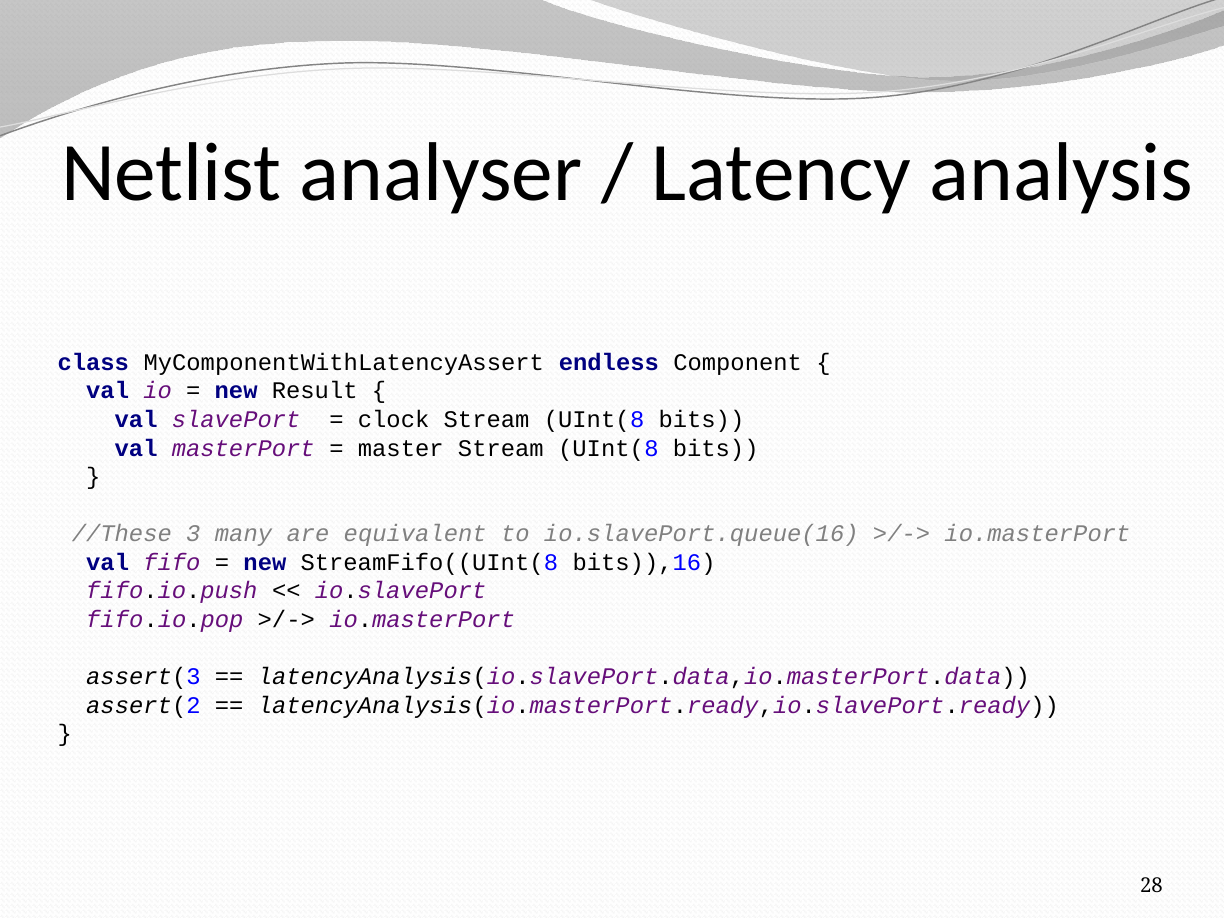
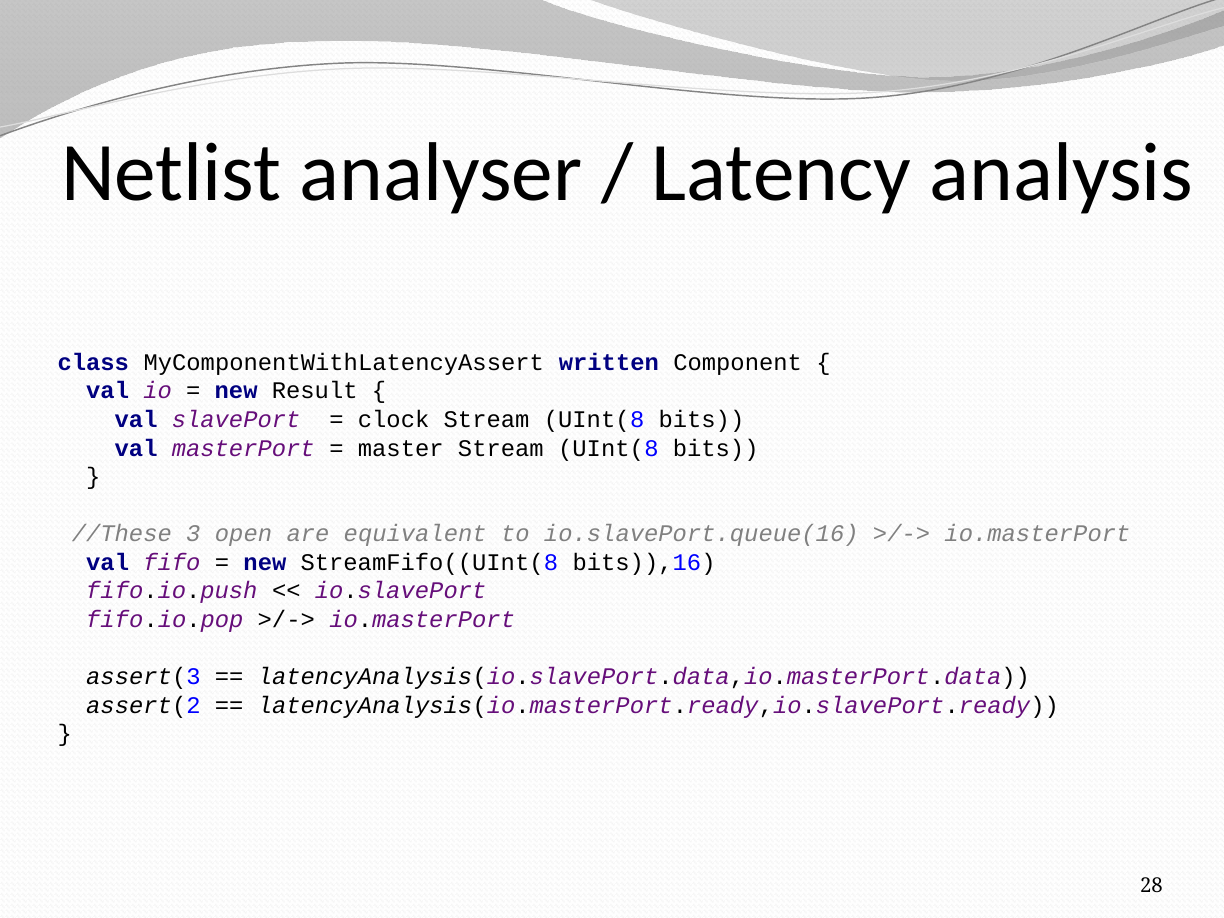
endless: endless -> written
many: many -> open
